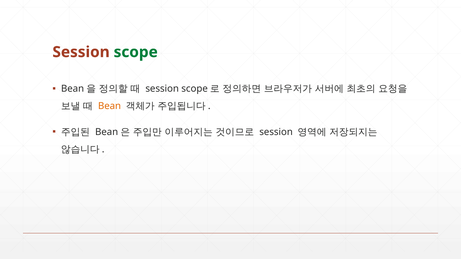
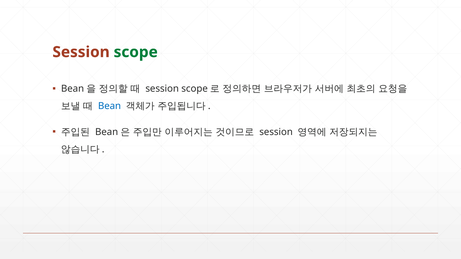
Bean colour: orange -> blue
